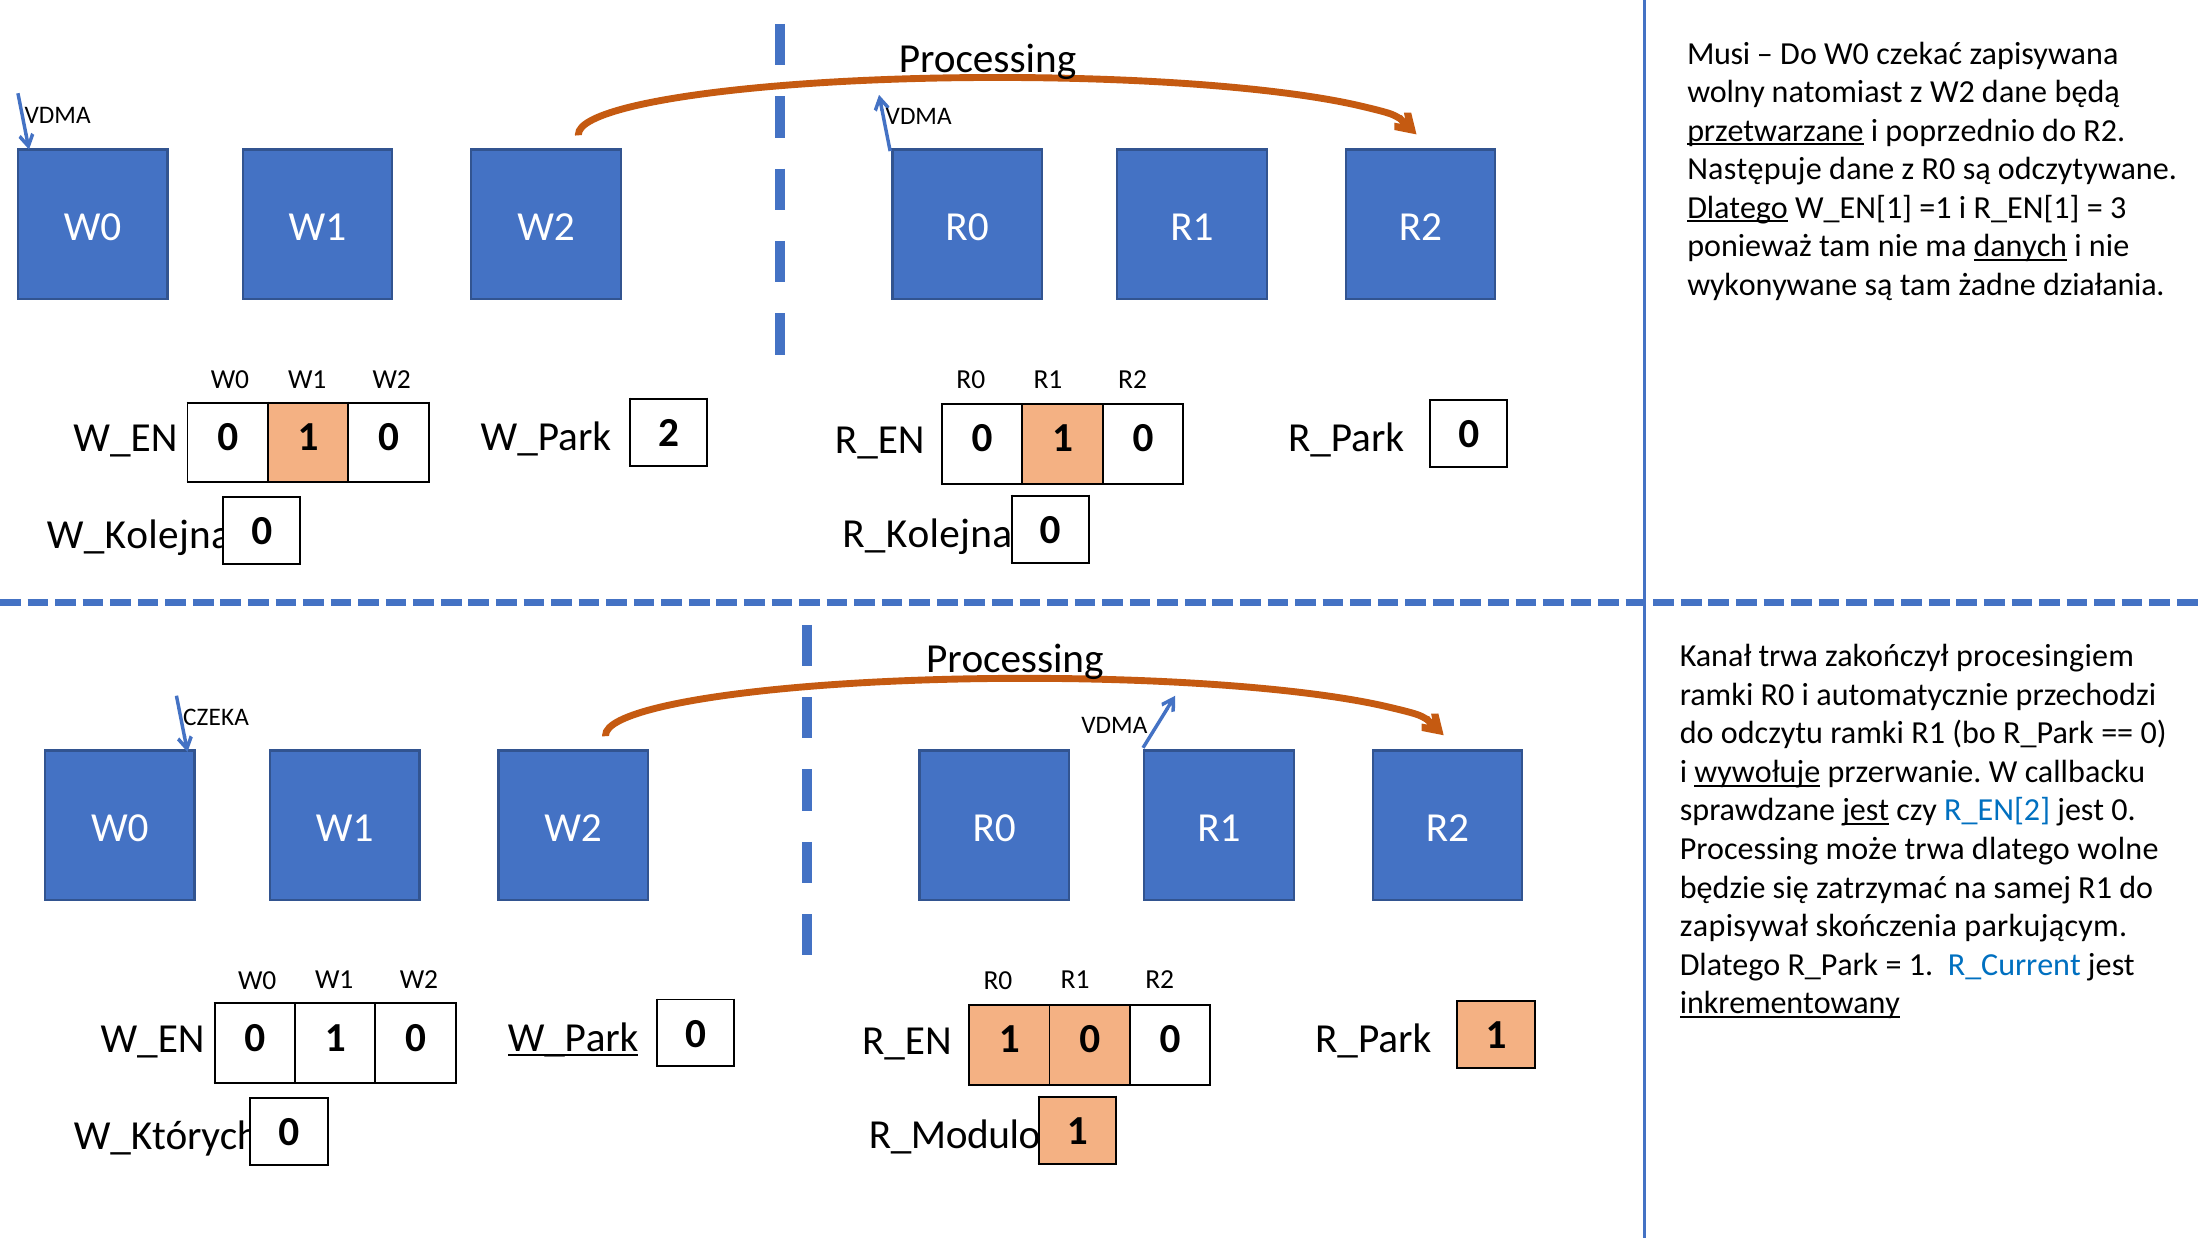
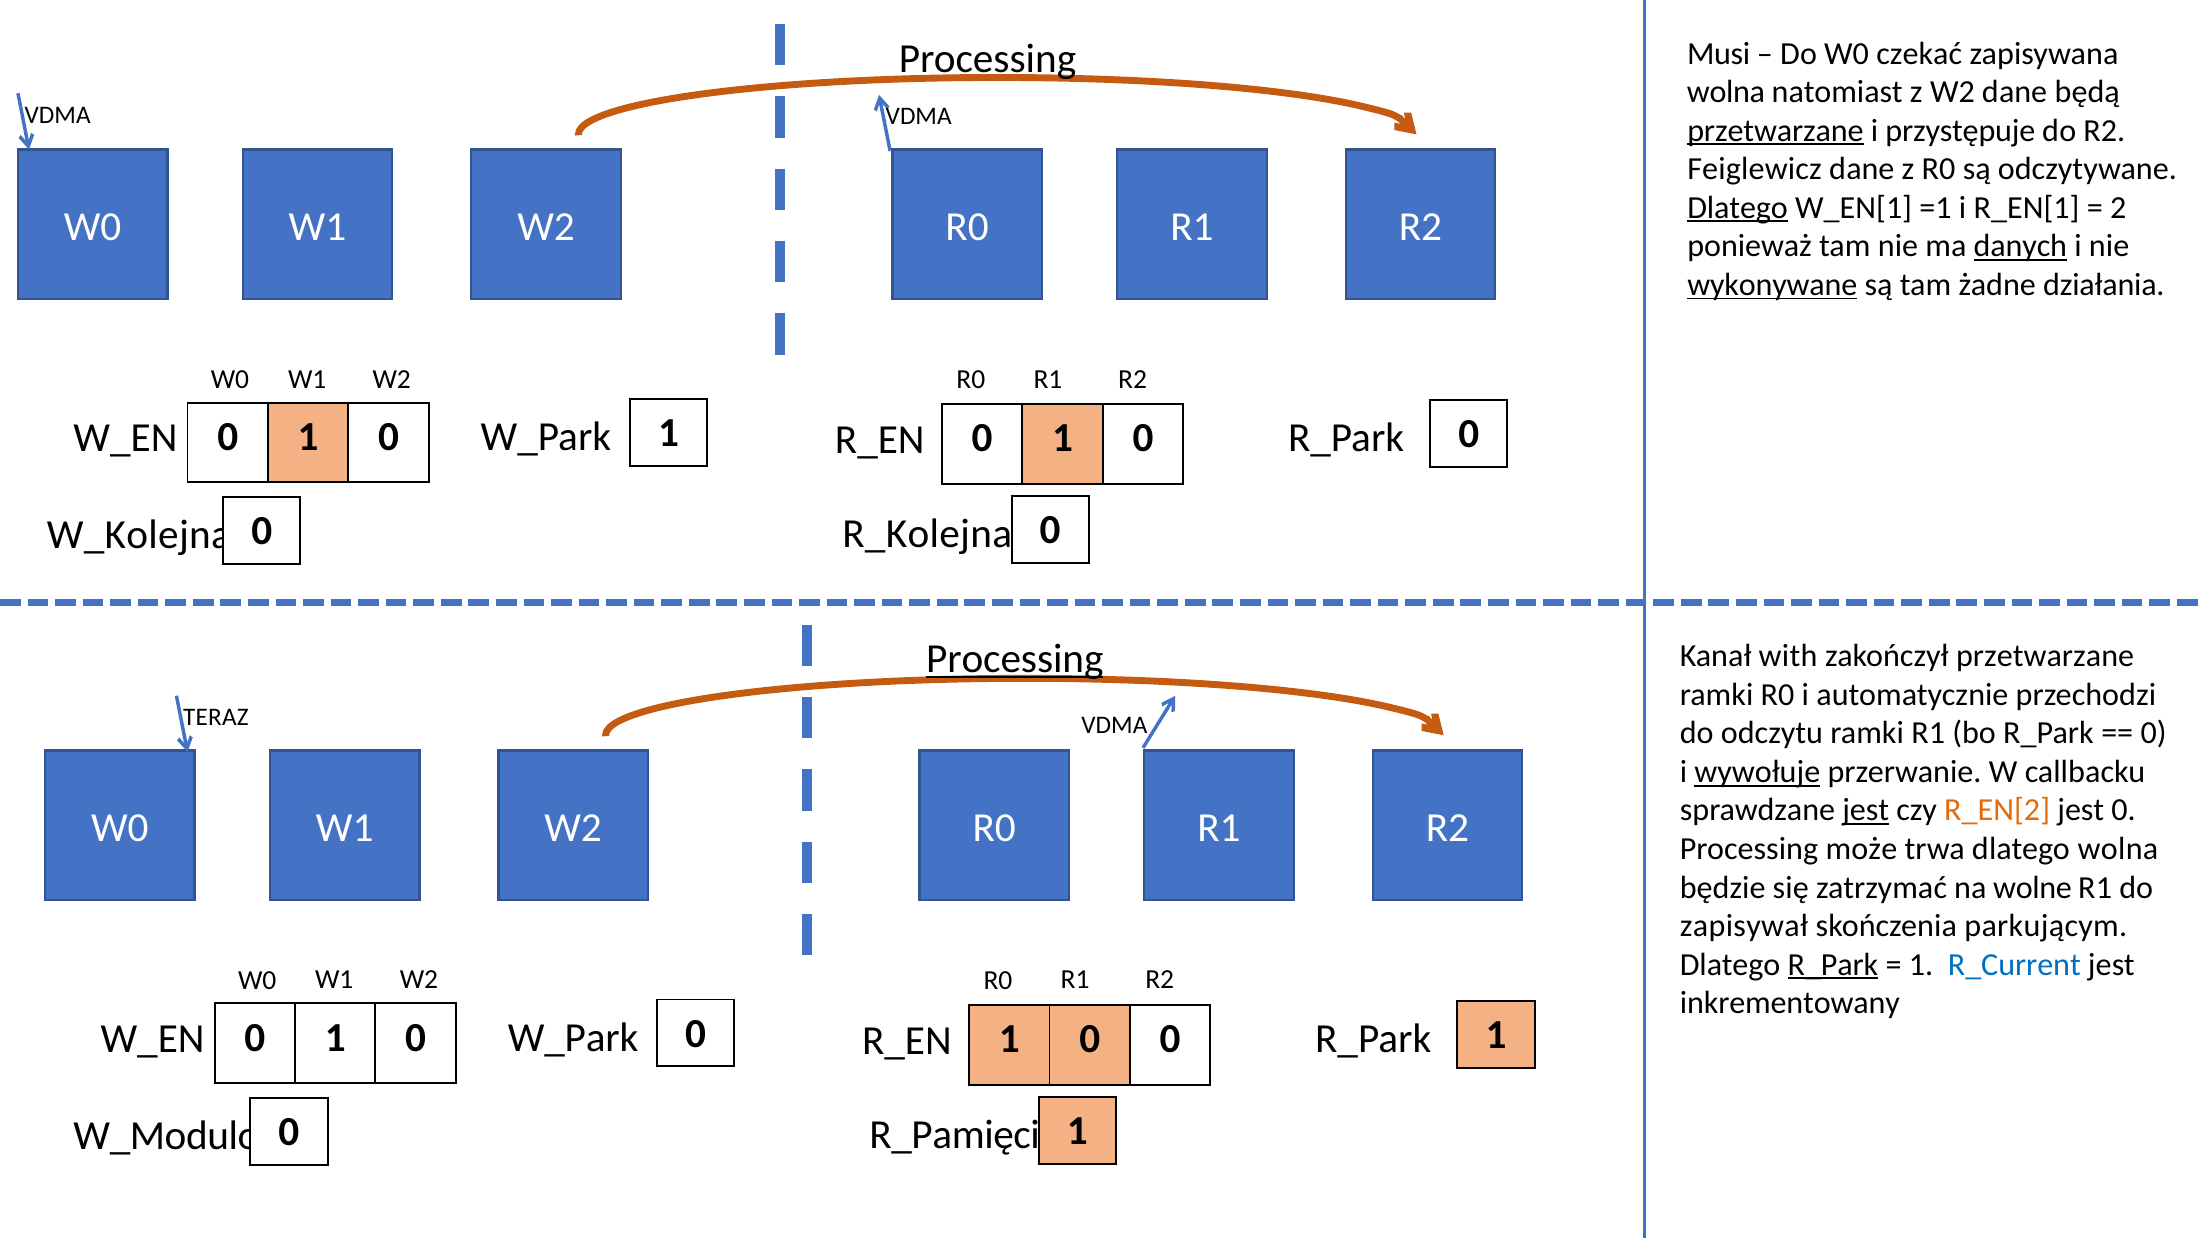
wolny at (1726, 92): wolny -> wolna
poprzednio: poprzednio -> przystępuje
Następuje: Następuje -> Feiglewicz
3: 3 -> 2
wykonywane underline: none -> present
W_Park 2: 2 -> 1
Processing at (1015, 659) underline: none -> present
Kanał trwa: trwa -> with
zakończył procesingiem: procesingiem -> przetwarzane
CZEKA: CZEKA -> TERAZ
R_EN[2 colour: blue -> orange
dlatego wolne: wolne -> wolna
samej: samej -> wolne
R_Park at (1833, 965) underline: none -> present
inkrementowany underline: present -> none
W_Park at (573, 1037) underline: present -> none
W_Których: W_Których -> W_Modulo
R_Modulo: R_Modulo -> R_Pamięci
